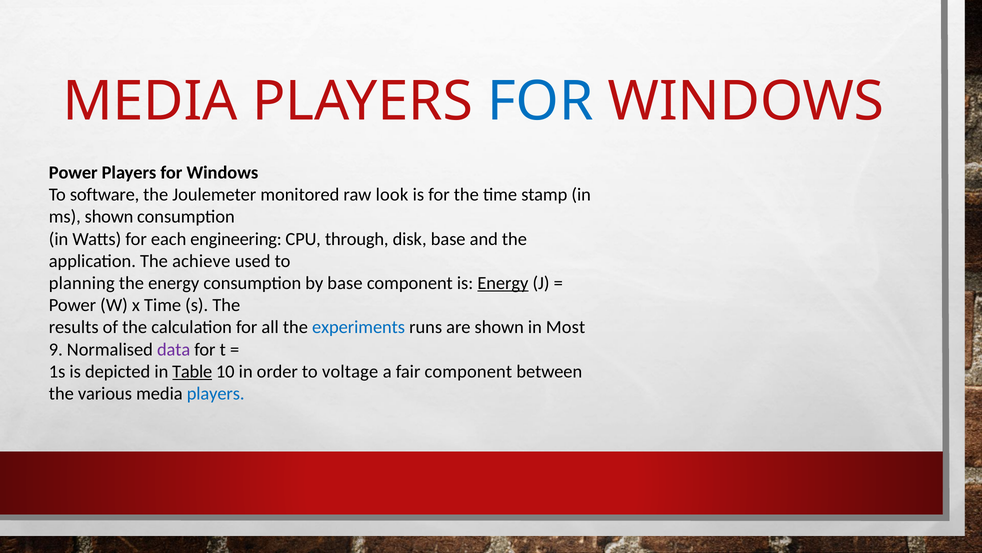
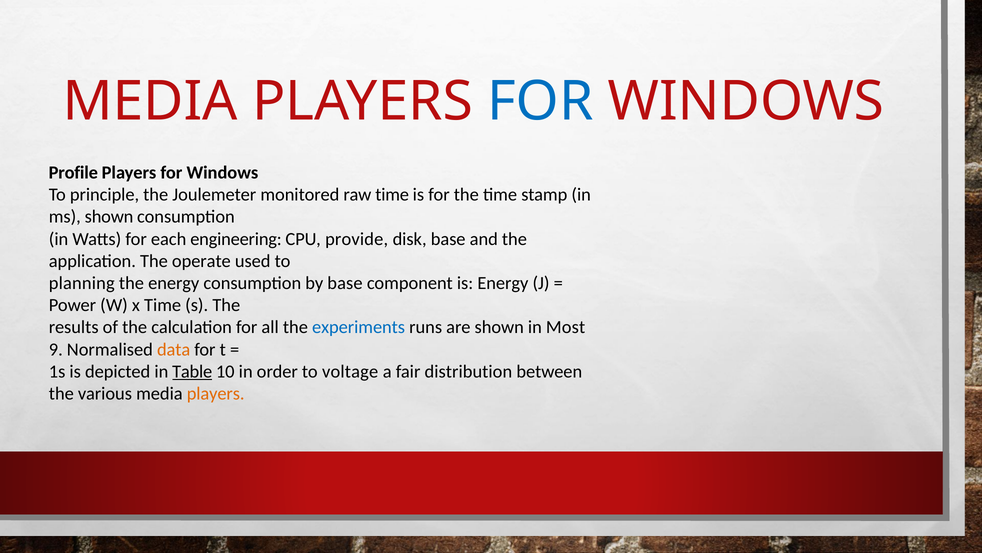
Power at (73, 172): Power -> Profile
software: software -> principle
raw look: look -> time
through: through -> provide
achieve: achieve -> operate
Energy at (503, 283) underline: present -> none
data colour: purple -> orange
fair component: component -> distribution
players at (216, 393) colour: blue -> orange
